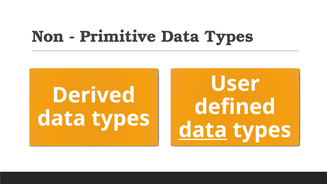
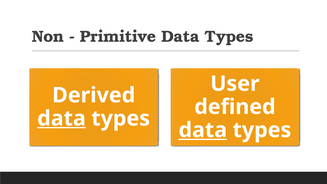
data at (62, 118) underline: none -> present
